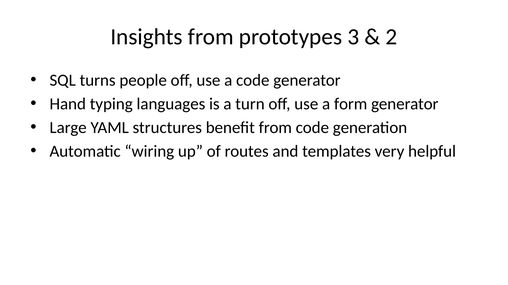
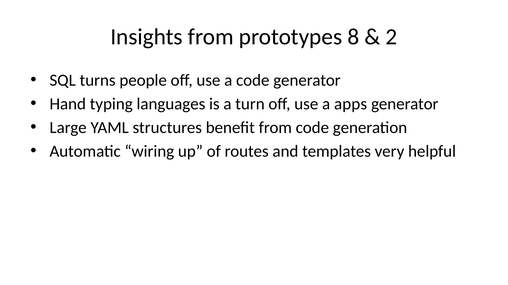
3: 3 -> 8
form: form -> apps
